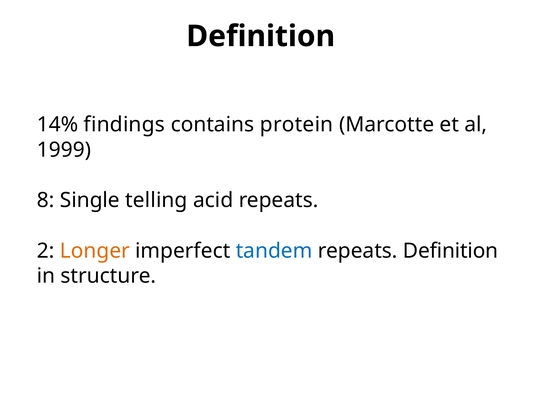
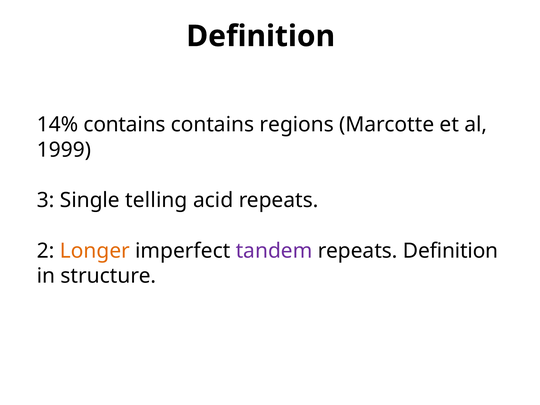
14% findings: findings -> contains
protein: protein -> regions
8: 8 -> 3
tandem colour: blue -> purple
